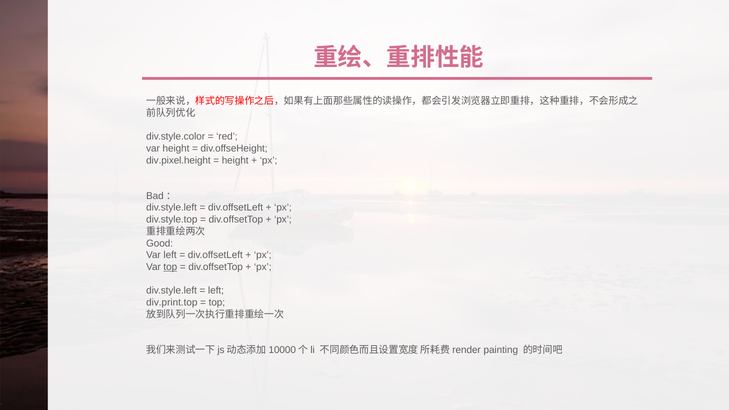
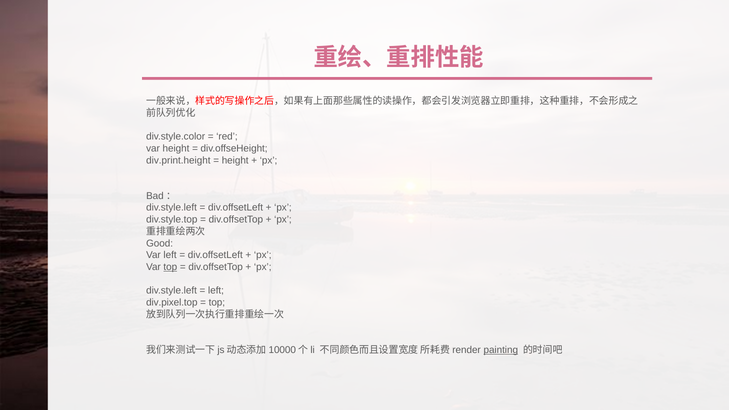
div.pixel.height: div.pixel.height -> div.print.height
div.print.top: div.print.top -> div.pixel.top
painting underline: none -> present
